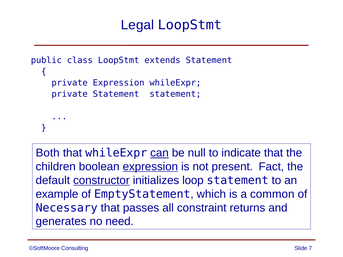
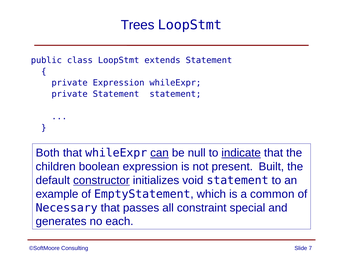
Legal: Legal -> Trees
indicate underline: none -> present
expression at (150, 167) underline: present -> none
Fact: Fact -> Built
loop: loop -> void
returns: returns -> special
need: need -> each
